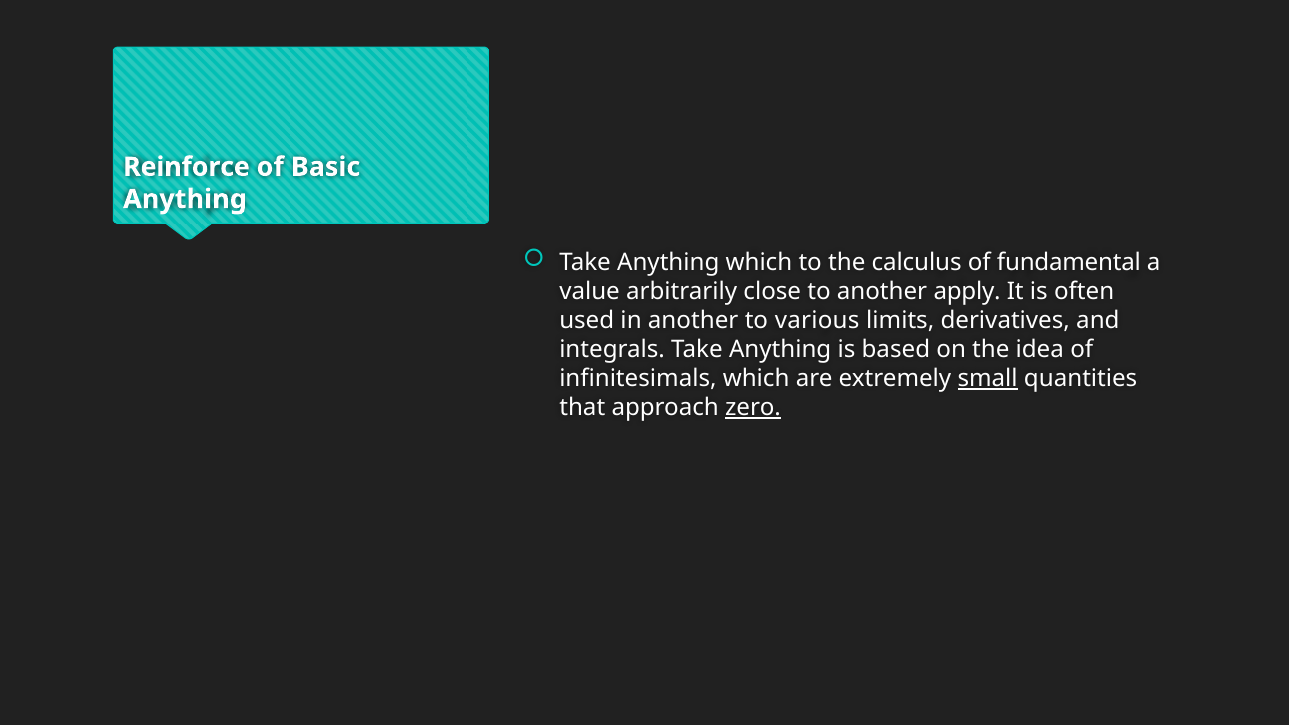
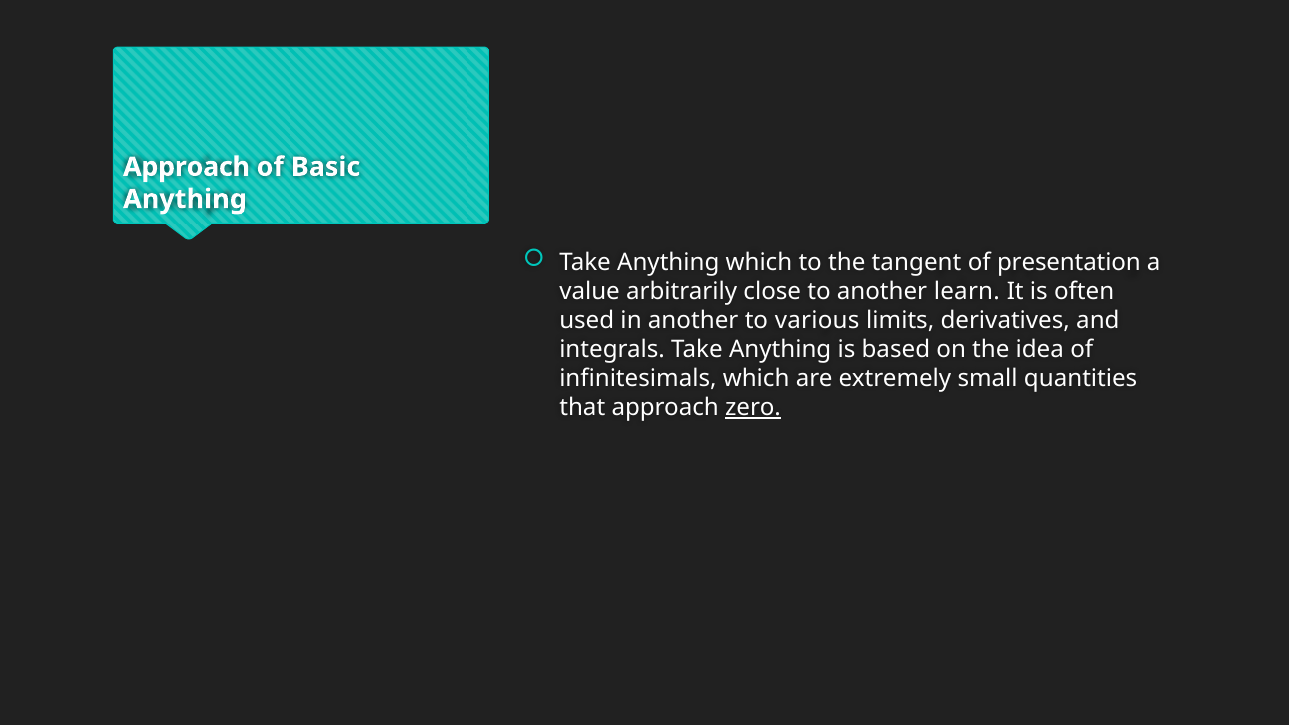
Reinforce at (186, 167): Reinforce -> Approach
calculus: calculus -> tangent
fundamental: fundamental -> presentation
apply: apply -> learn
small underline: present -> none
